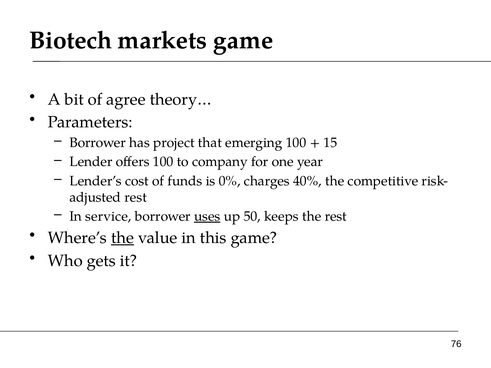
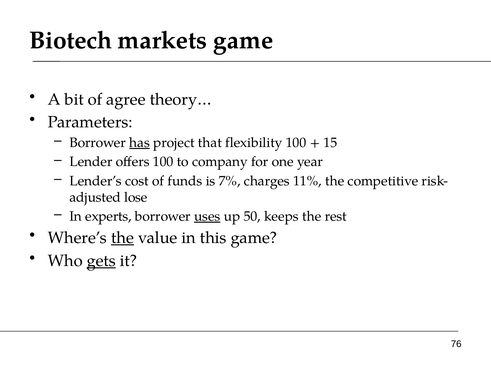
has underline: none -> present
emerging: emerging -> flexibility
0%: 0% -> 7%
40%: 40% -> 11%
rest at (136, 197): rest -> lose
service: service -> experts
gets underline: none -> present
